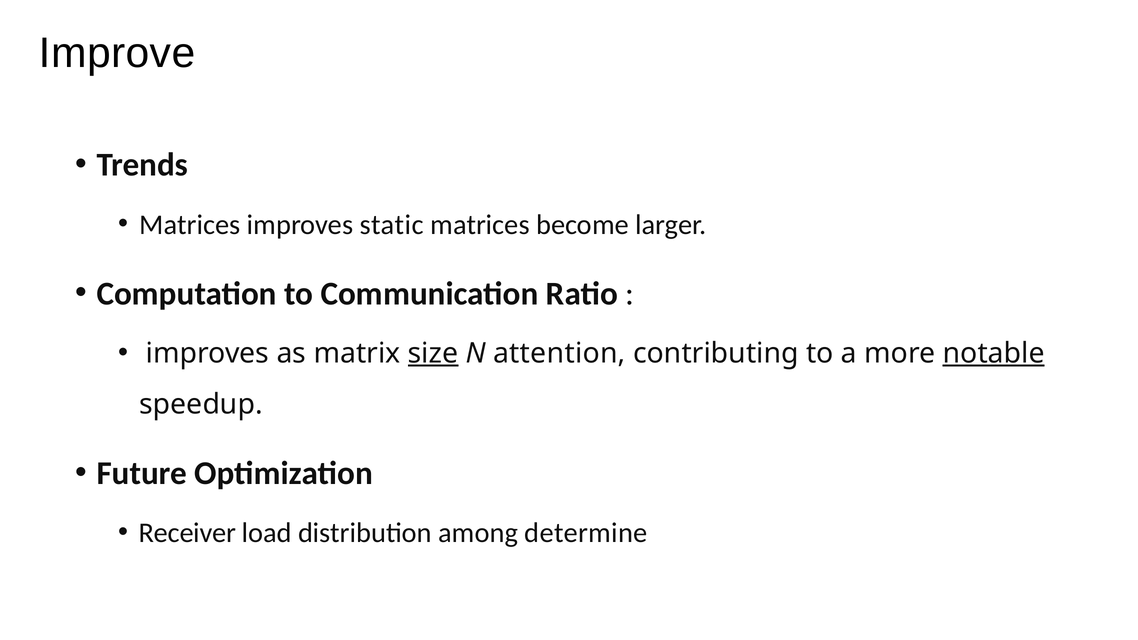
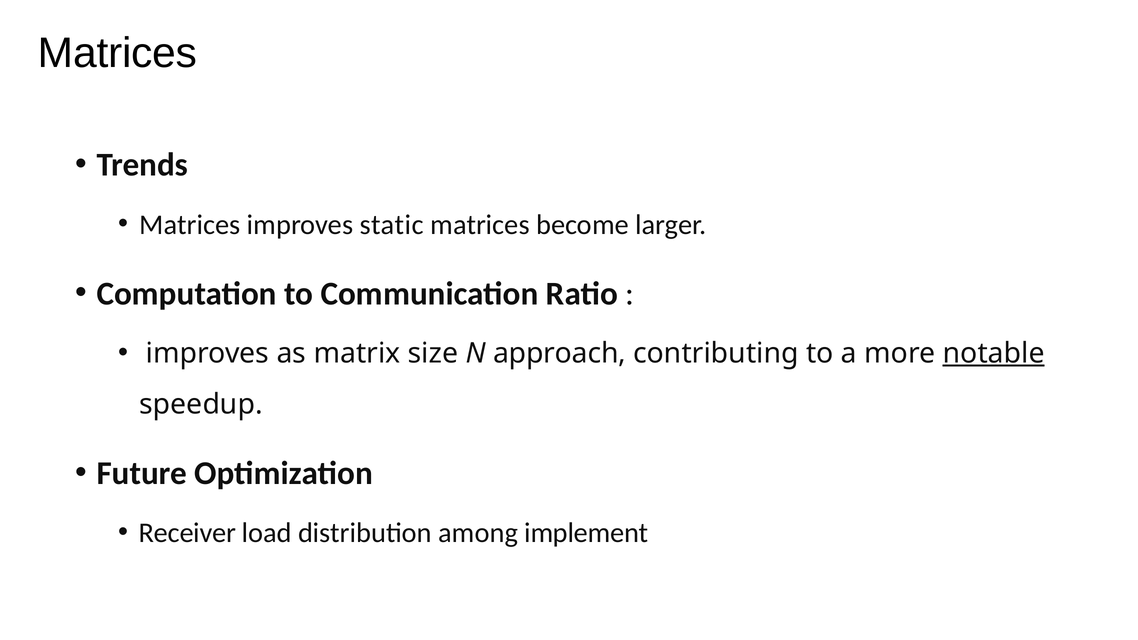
Improve at (117, 53): Improve -> Matrices
size underline: present -> none
attention: attention -> approach
determine: determine -> implement
